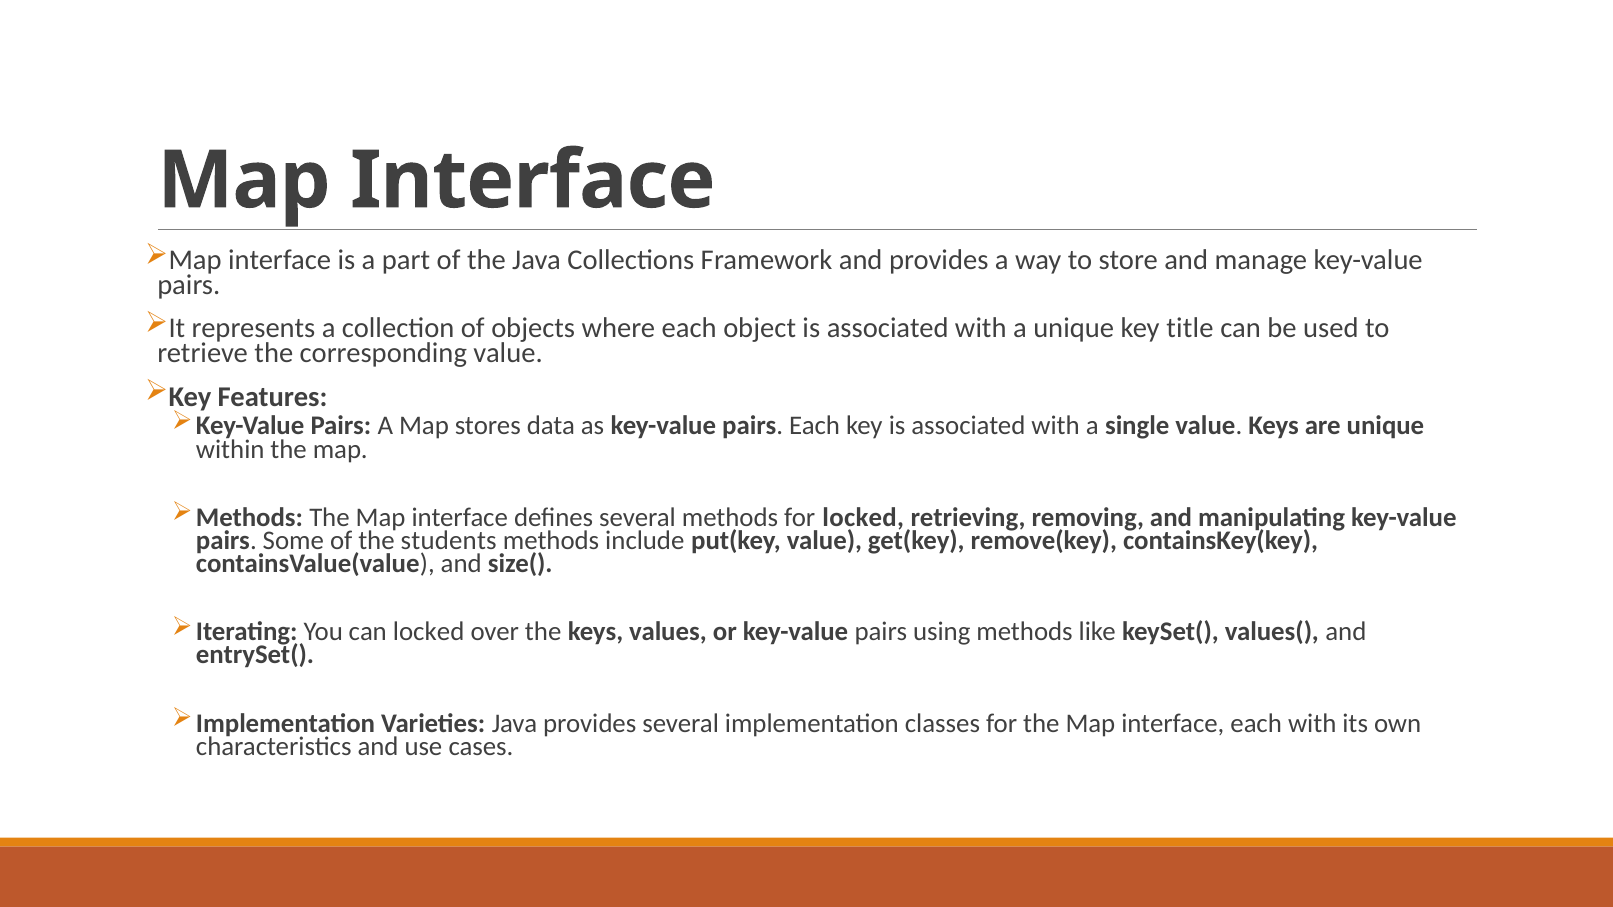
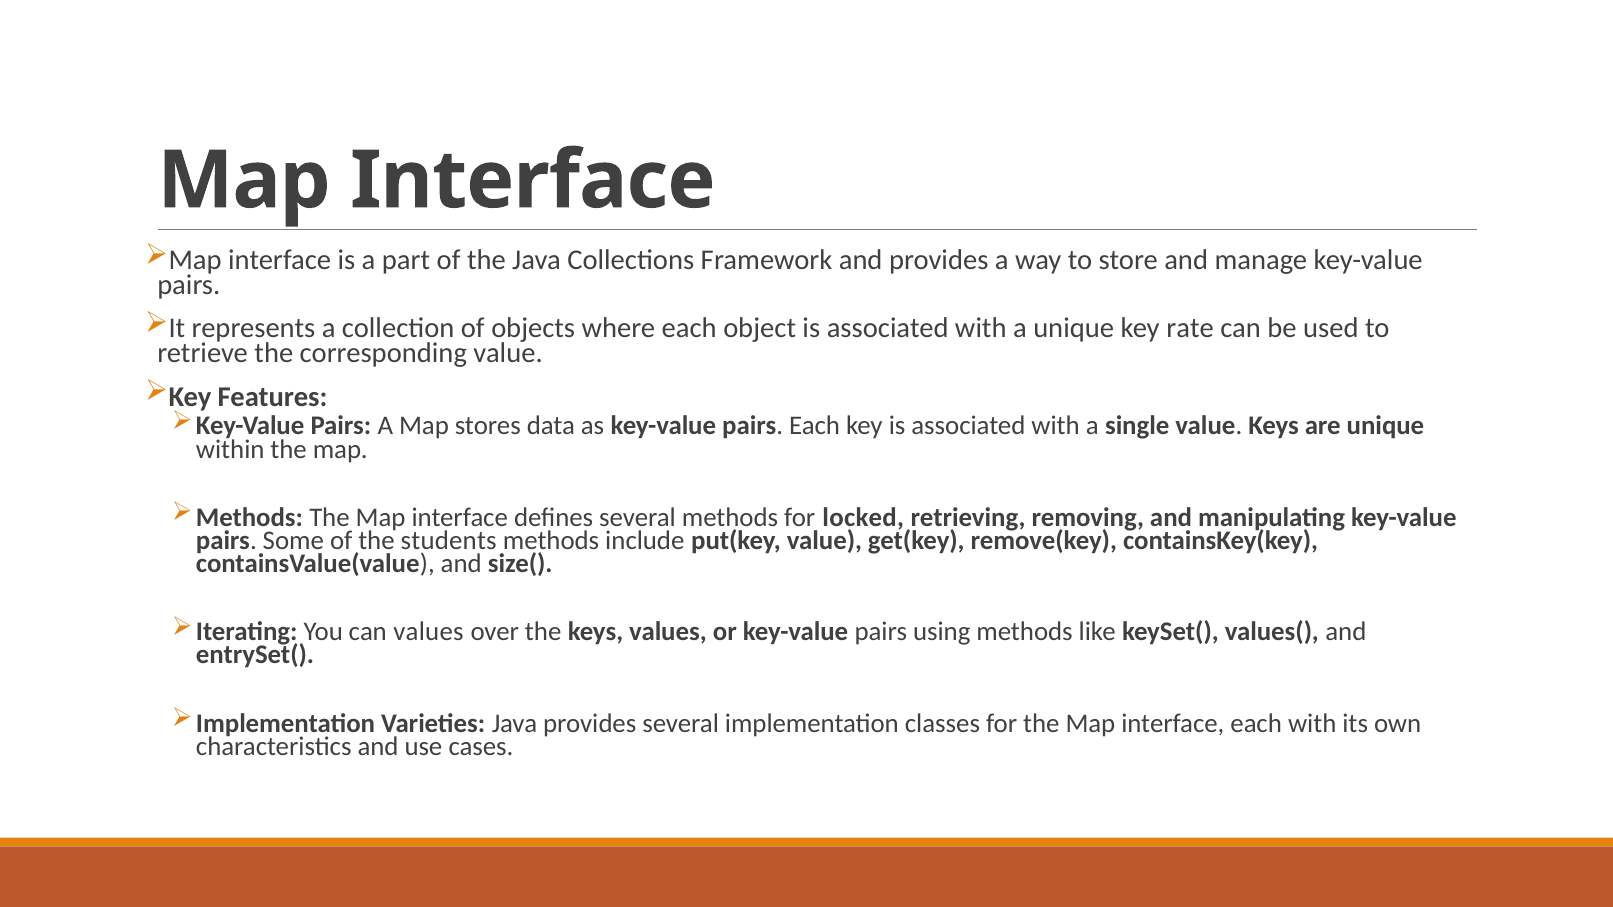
title: title -> rate
can locked: locked -> values
